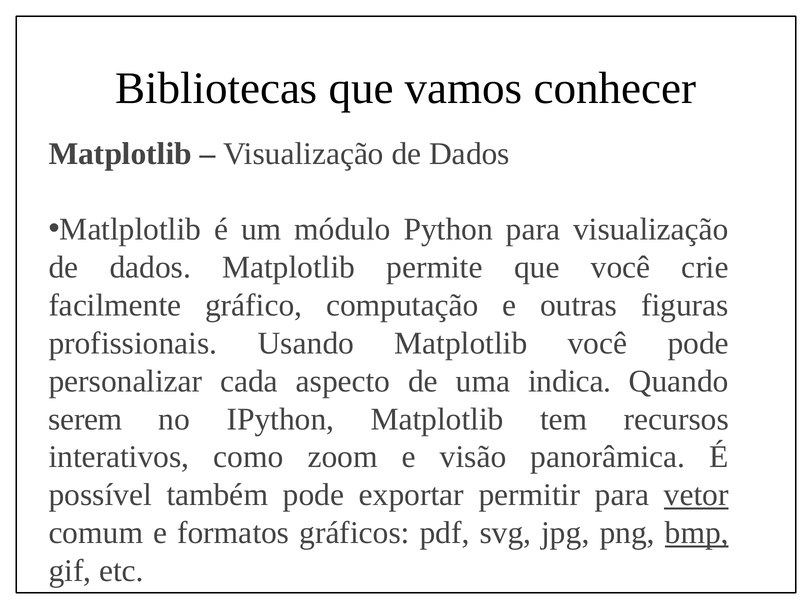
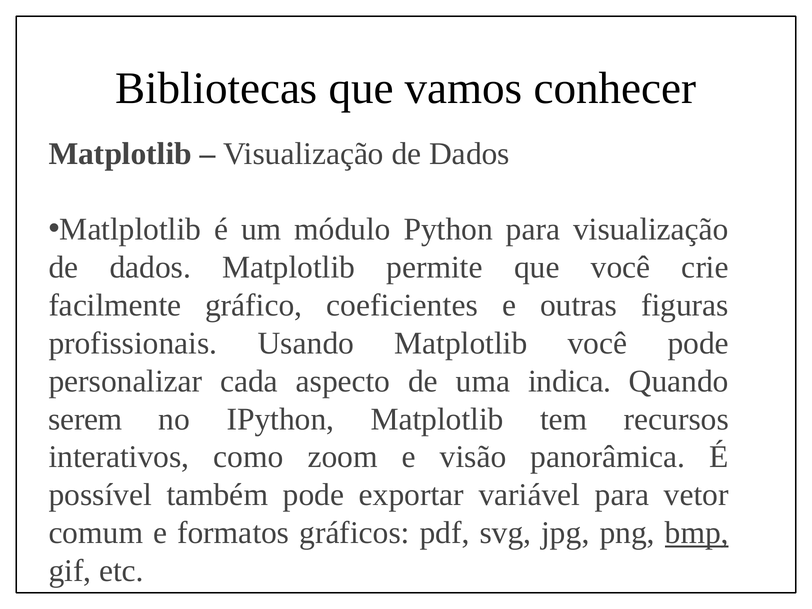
computação: computação -> coeficientes
permitir: permitir -> variável
vetor underline: present -> none
